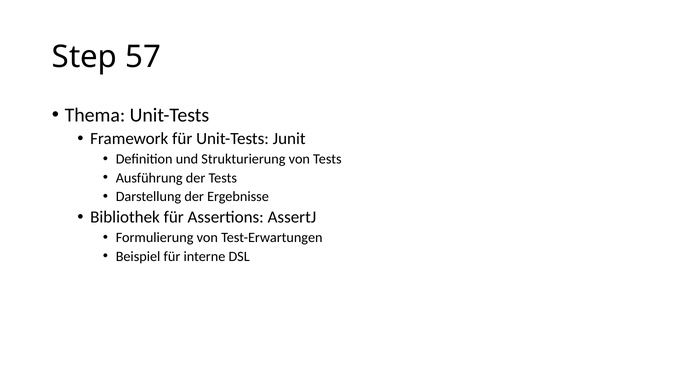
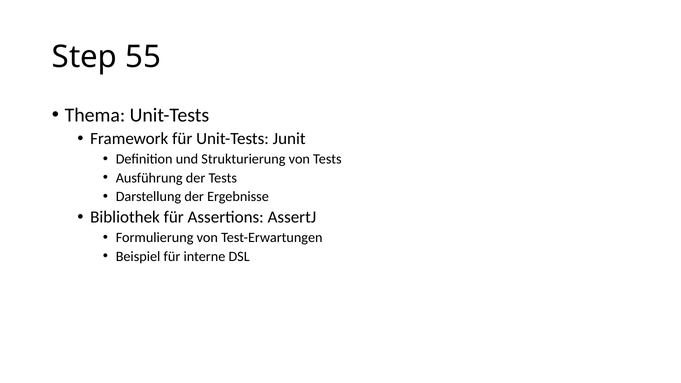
57: 57 -> 55
